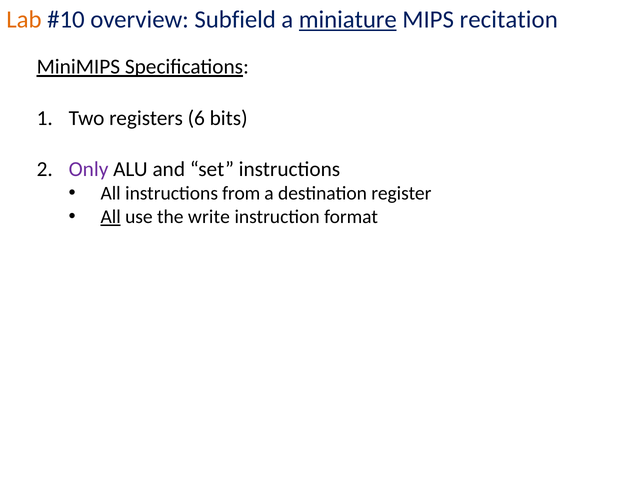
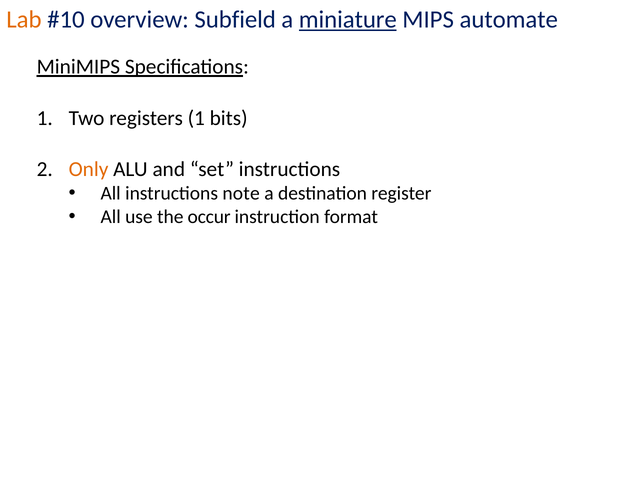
recitation: recitation -> automate
registers 6: 6 -> 1
Only colour: purple -> orange
from: from -> note
All at (111, 217) underline: present -> none
write: write -> occur
